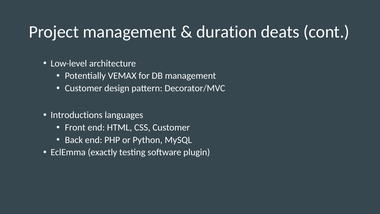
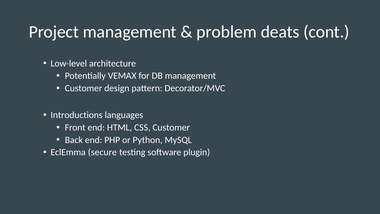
duration: duration -> problem
exactly: exactly -> secure
